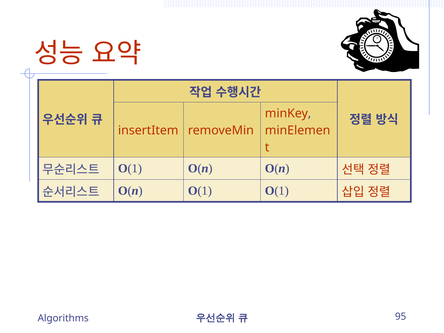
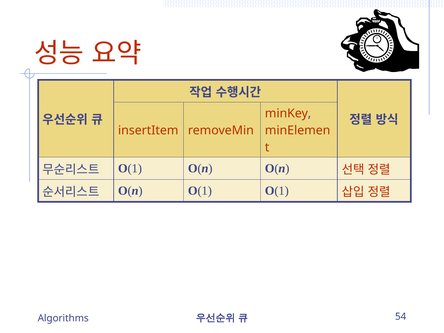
95: 95 -> 54
